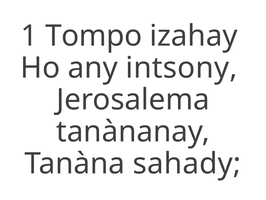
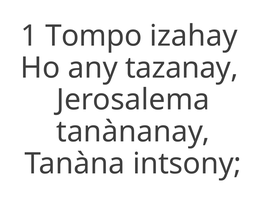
intsony: intsony -> tazanay
sahady: sahady -> intsony
